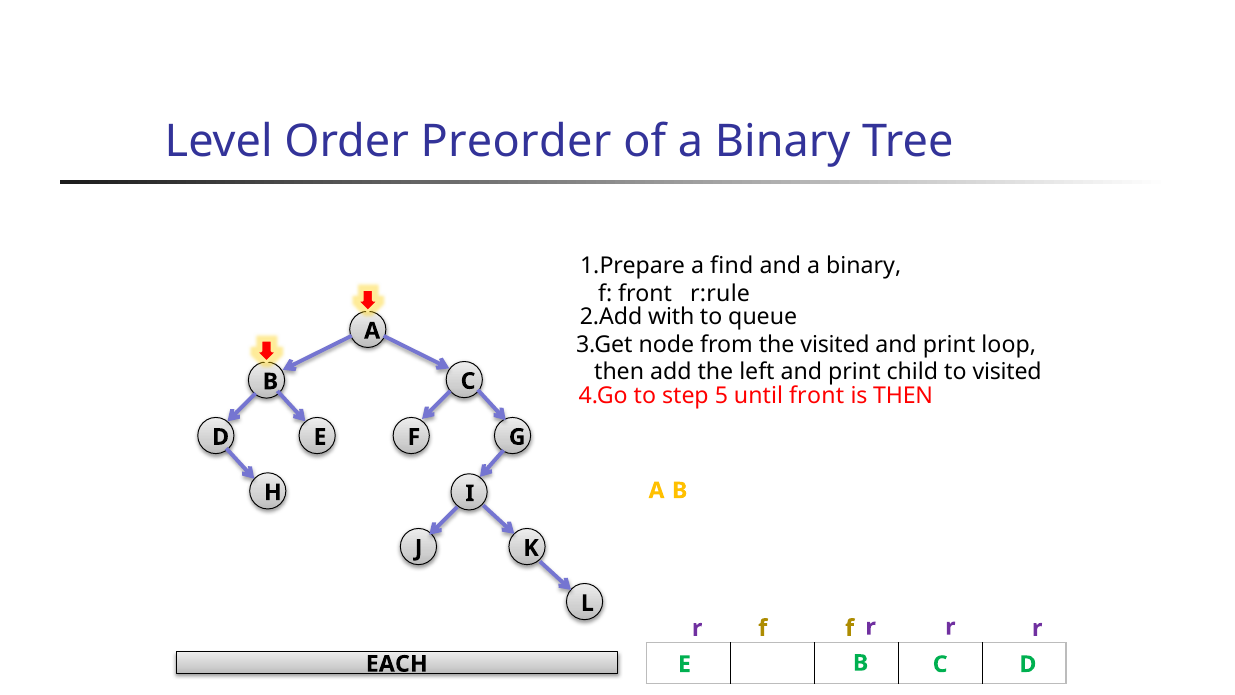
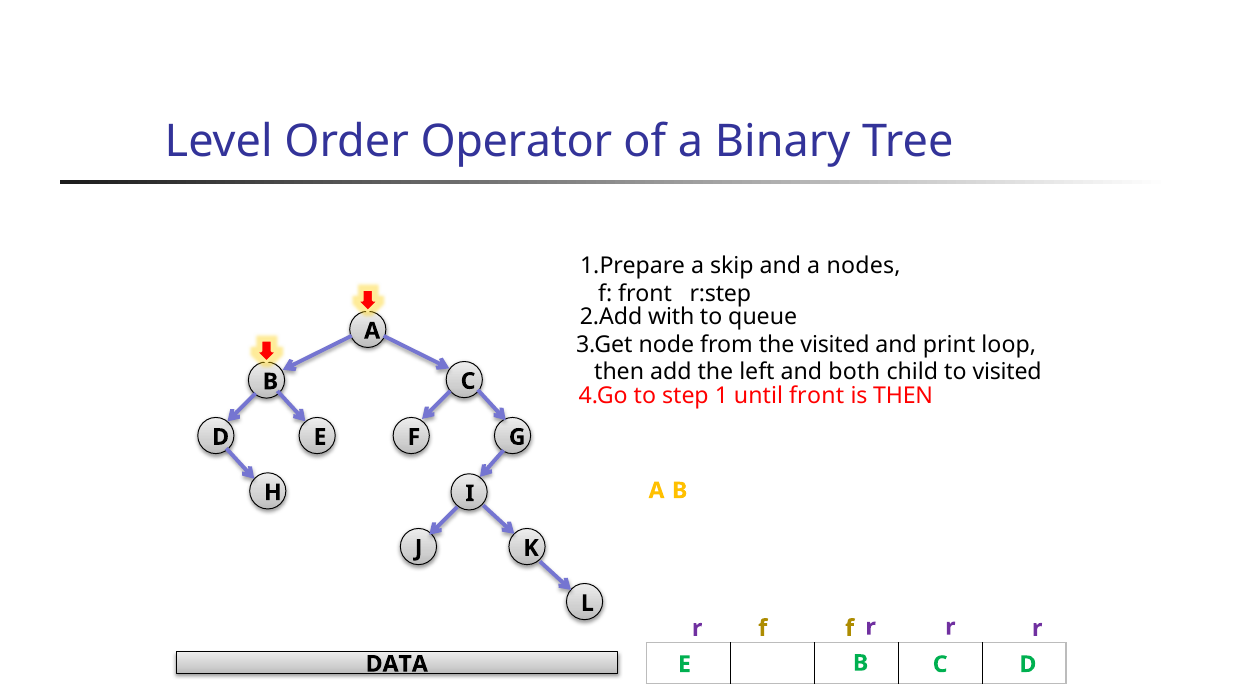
Preorder: Preorder -> Operator
find: find -> skip
and a binary: binary -> nodes
r:rule: r:rule -> r:step
left and print: print -> both
5: 5 -> 1
EACH: EACH -> DATA
